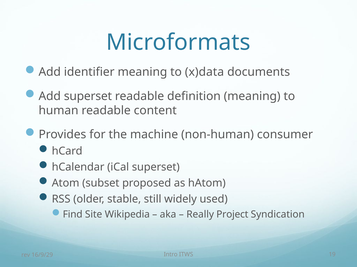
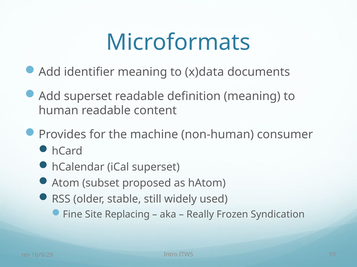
Find: Find -> Fine
Wikipedia: Wikipedia -> Replacing
Project: Project -> Frozen
